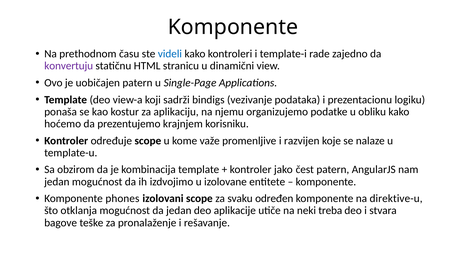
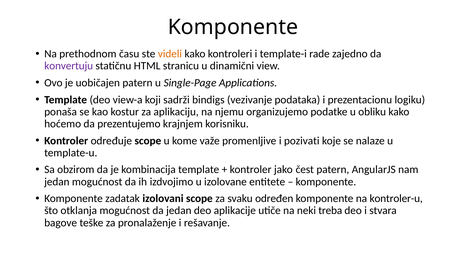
videli colour: blue -> orange
razvijen: razvijen -> pozivati
phones: phones -> zadatak
direktive-u: direktive-u -> kontroler-u
